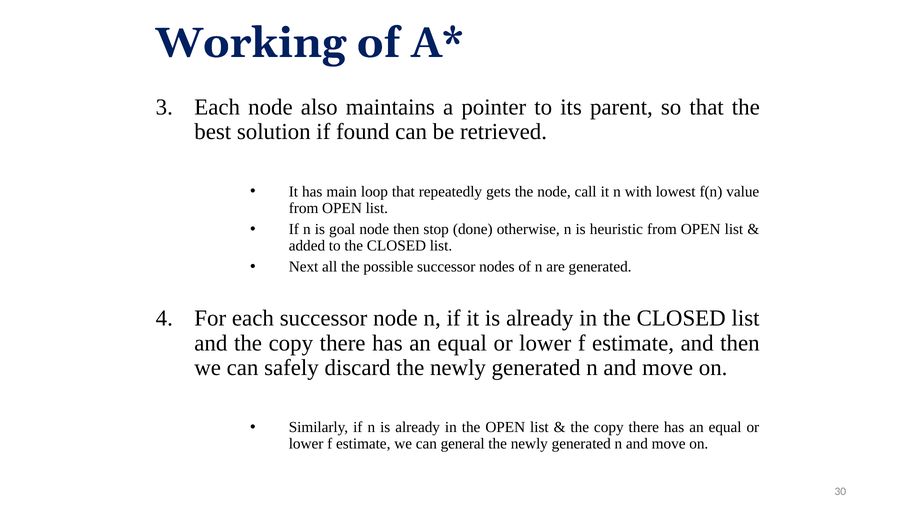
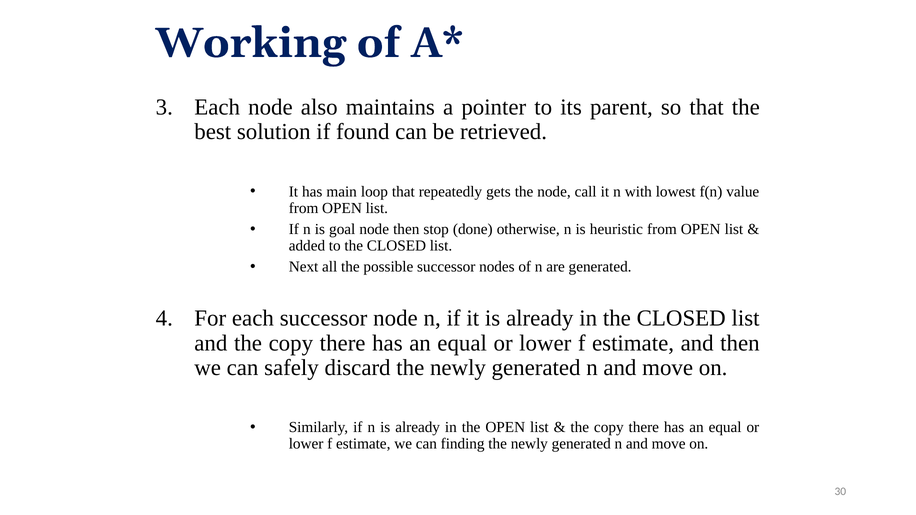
general: general -> finding
